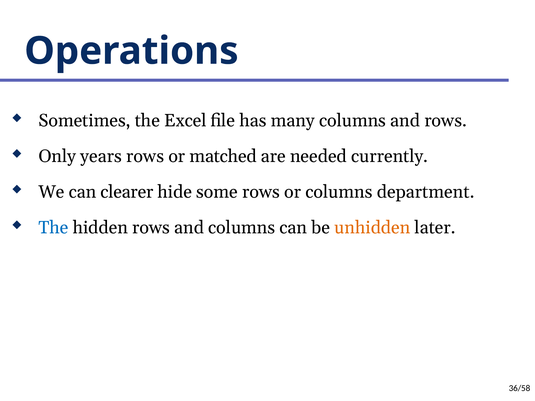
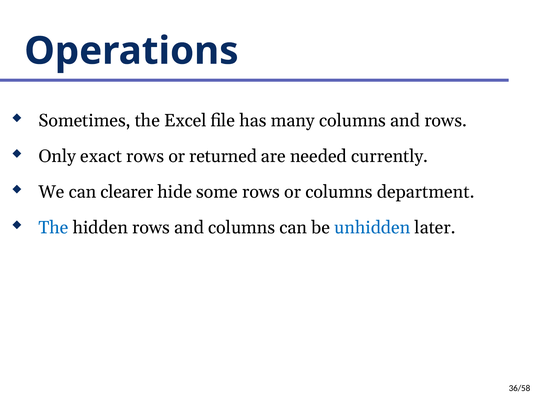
years: years -> exact
matched: matched -> returned
unhidden colour: orange -> blue
